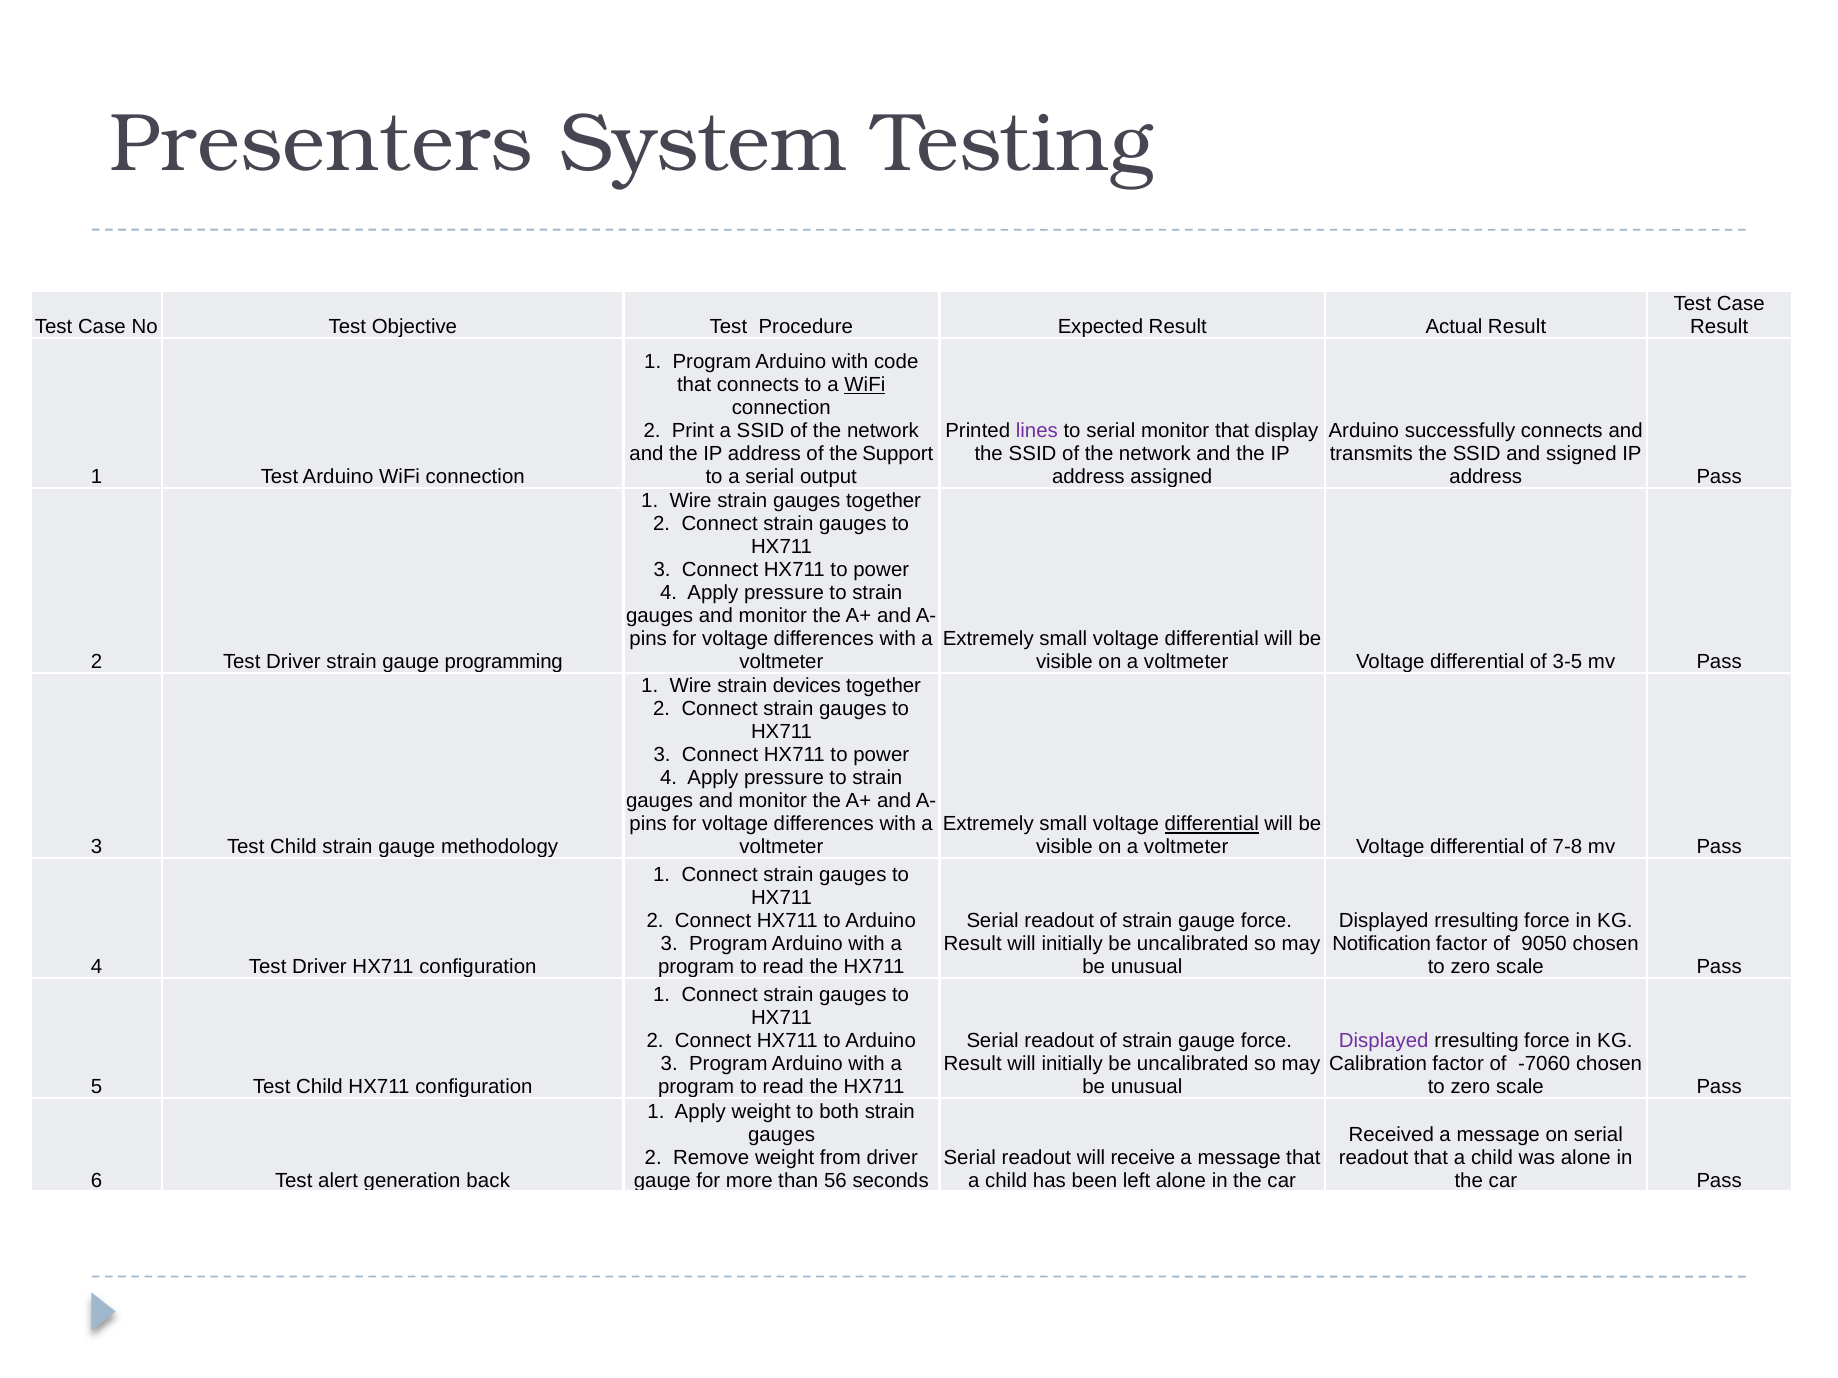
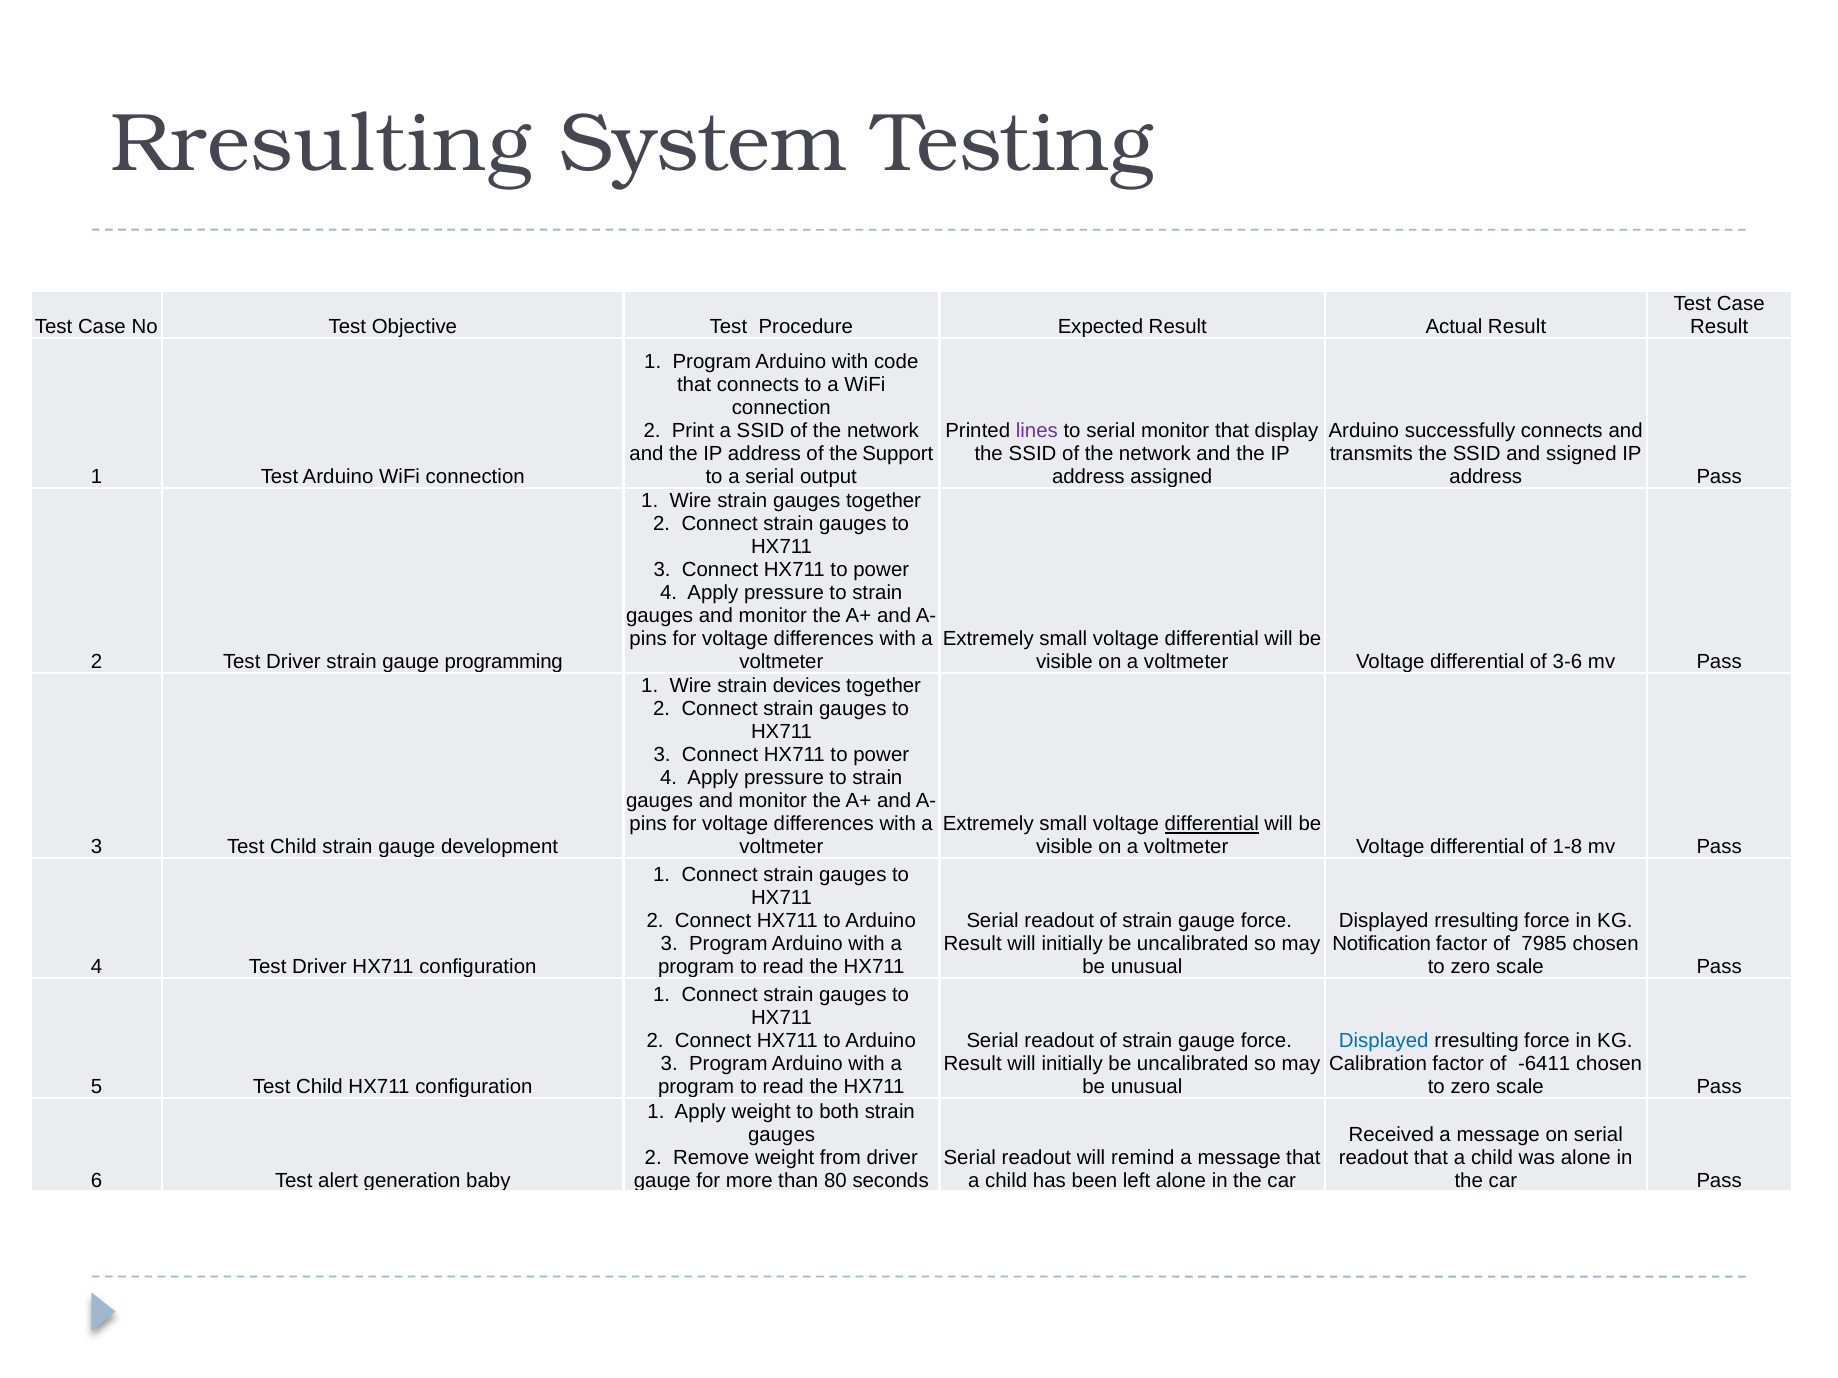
Presenters at (321, 144): Presenters -> Rresulting
WiFi at (865, 385) underline: present -> none
3-5: 3-5 -> 3-6
methodology: methodology -> development
7-8: 7-8 -> 1-8
9050: 9050 -> 7985
Displayed at (1384, 1042) colour: purple -> blue
-7060: -7060 -> -6411
receive: receive -> remind
back: back -> baby
56: 56 -> 80
